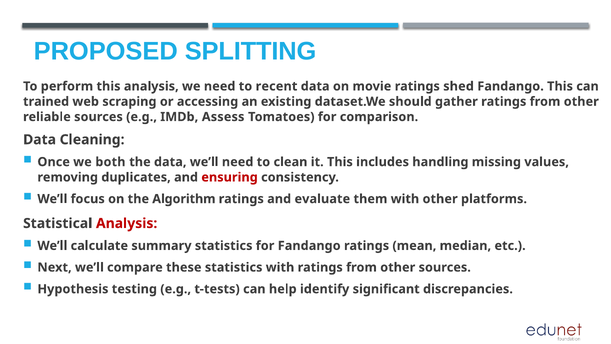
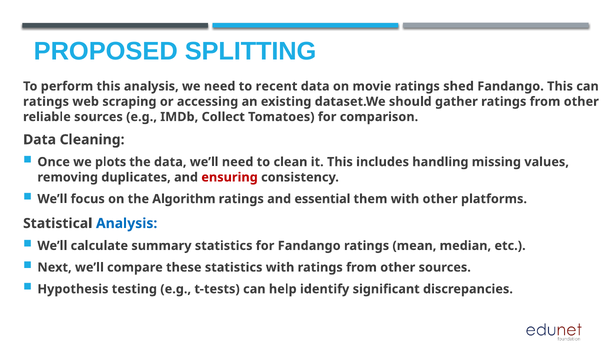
trained at (46, 101): trained -> ratings
Assess: Assess -> Collect
both: both -> plots
evaluate: evaluate -> essential
Analysis at (127, 223) colour: red -> blue
